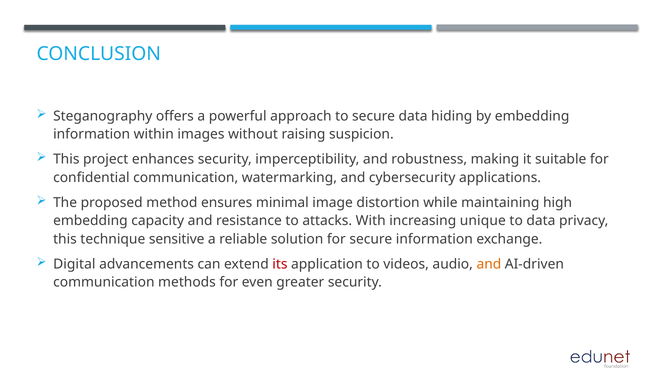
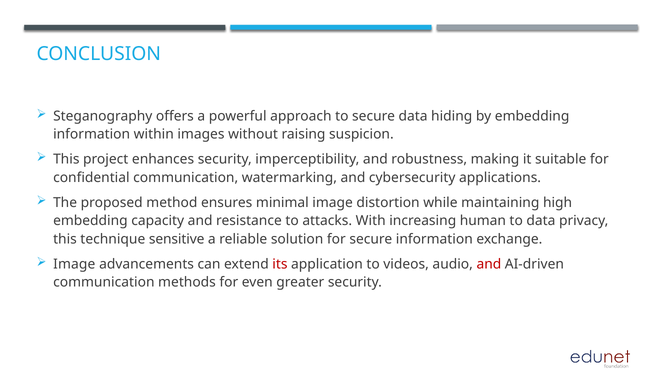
unique: unique -> human
Digital at (74, 264): Digital -> Image
and at (489, 264) colour: orange -> red
